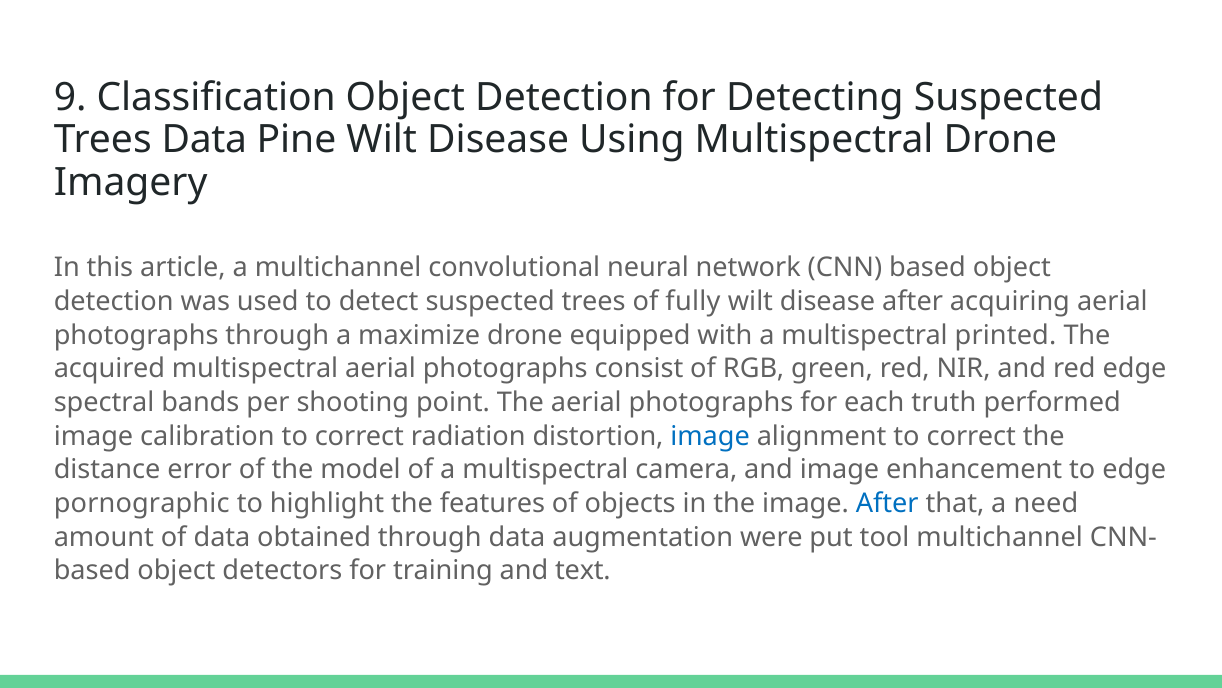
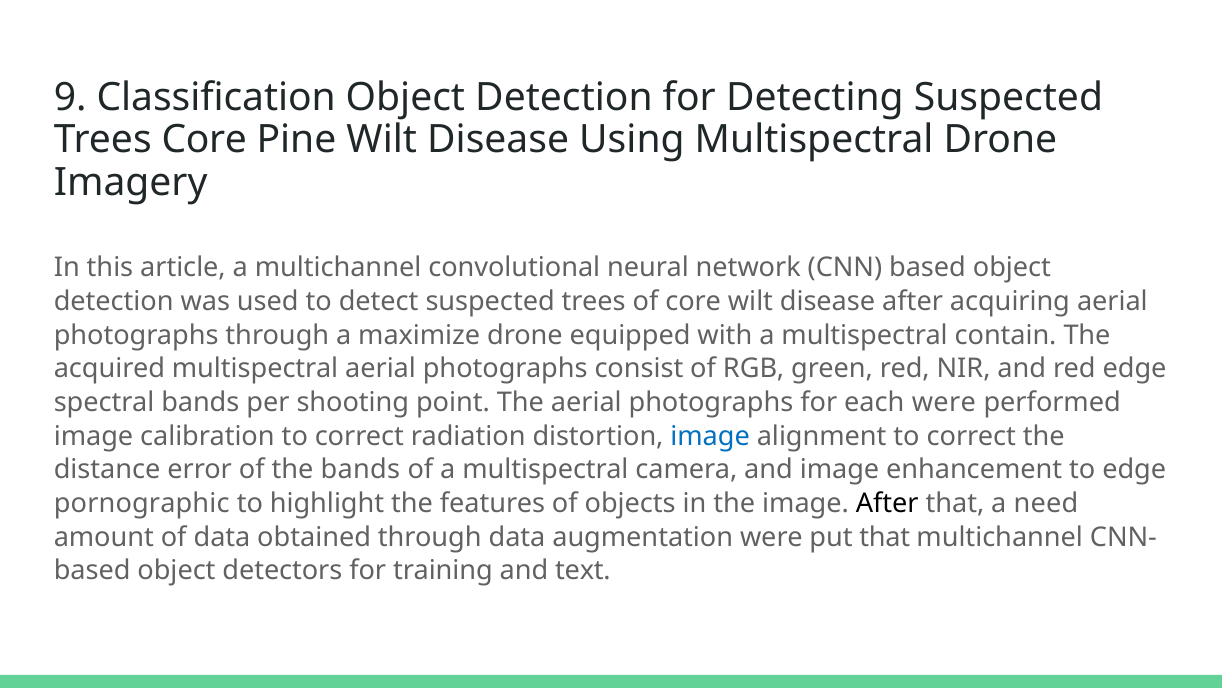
Trees Data: Data -> Core
of fully: fully -> core
printed: printed -> contain
each truth: truth -> were
the model: model -> bands
After at (887, 503) colour: blue -> black
put tool: tool -> that
